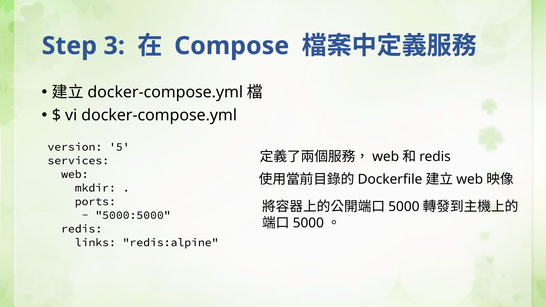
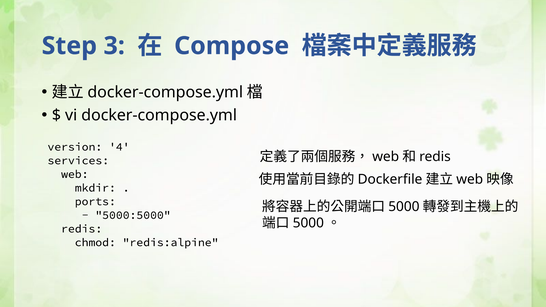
5: 5 -> 4
links: links -> chmod
